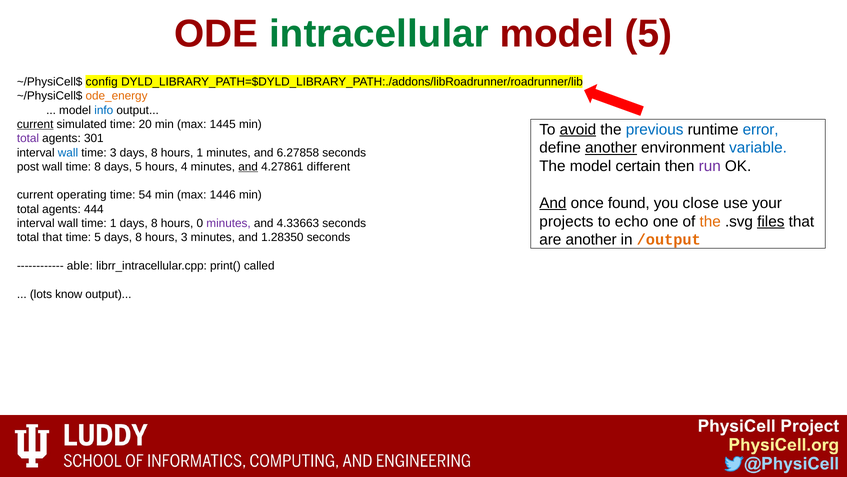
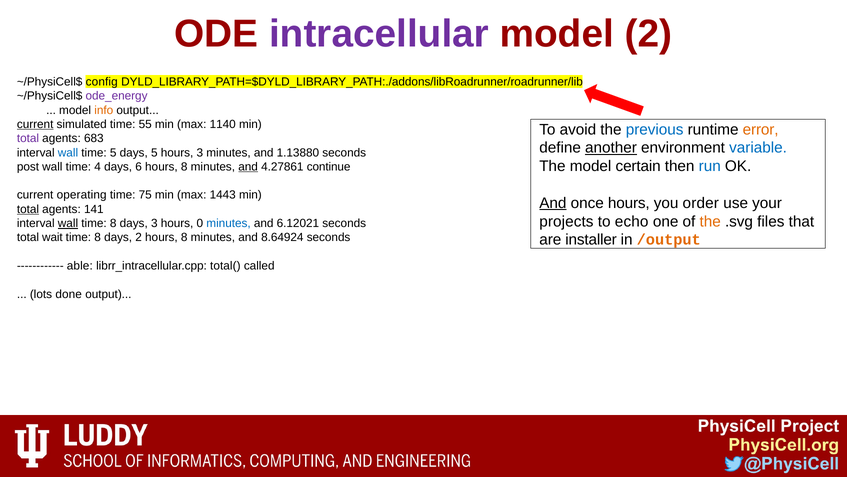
intracellular colour: green -> purple
model 5: 5 -> 2
ode_energy colour: orange -> purple
info colour: blue -> orange
20: 20 -> 55
1445: 1445 -> 1140
avoid underline: present -> none
error colour: blue -> orange
301: 301 -> 683
time 3: 3 -> 5
8 at (154, 152): 8 -> 5
hours 1: 1 -> 3
6.27858: 6.27858 -> 1.13880
run colour: purple -> blue
time 8: 8 -> 4
days 5: 5 -> 6
4 at (184, 167): 4 -> 8
different: different -> continue
54: 54 -> 75
1446: 1446 -> 1443
once found: found -> hours
close: close -> order
total at (28, 209) underline: none -> present
444: 444 -> 141
files underline: present -> none
wall at (68, 223) underline: none -> present
1 at (113, 223): 1 -> 8
8 at (154, 223): 8 -> 3
minutes at (229, 223) colour: purple -> blue
4.33663: 4.33663 -> 6.12021
total that: that -> wait
5 at (98, 237): 5 -> 8
8 at (139, 237): 8 -> 2
3 at (184, 237): 3 -> 8
1.28350: 1.28350 -> 8.64924
are another: another -> installer
print(: print( -> total(
know: know -> done
